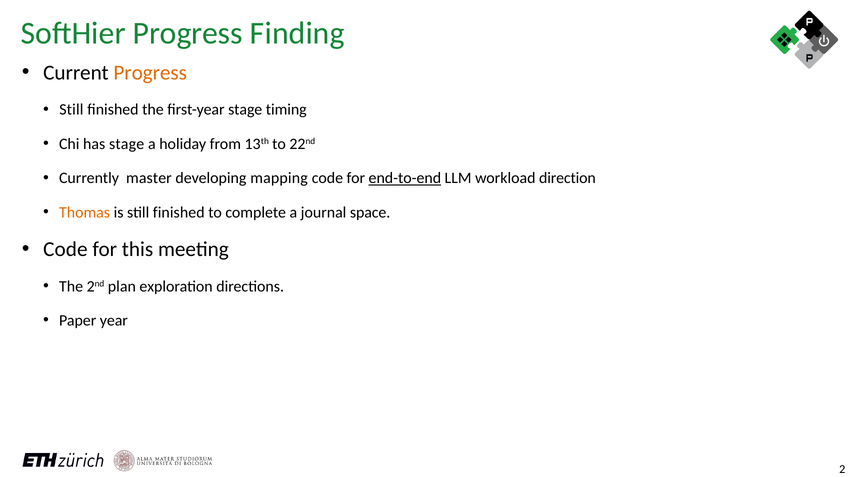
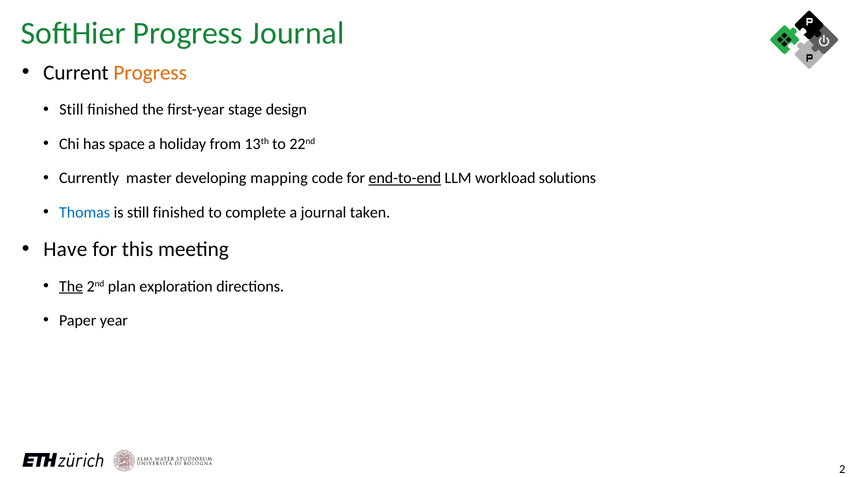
Progress Finding: Finding -> Journal
timing: timing -> design
has stage: stage -> space
direction: direction -> solutions
Thomas colour: orange -> blue
space: space -> taken
Code at (65, 249): Code -> Have
The at (71, 286) underline: none -> present
